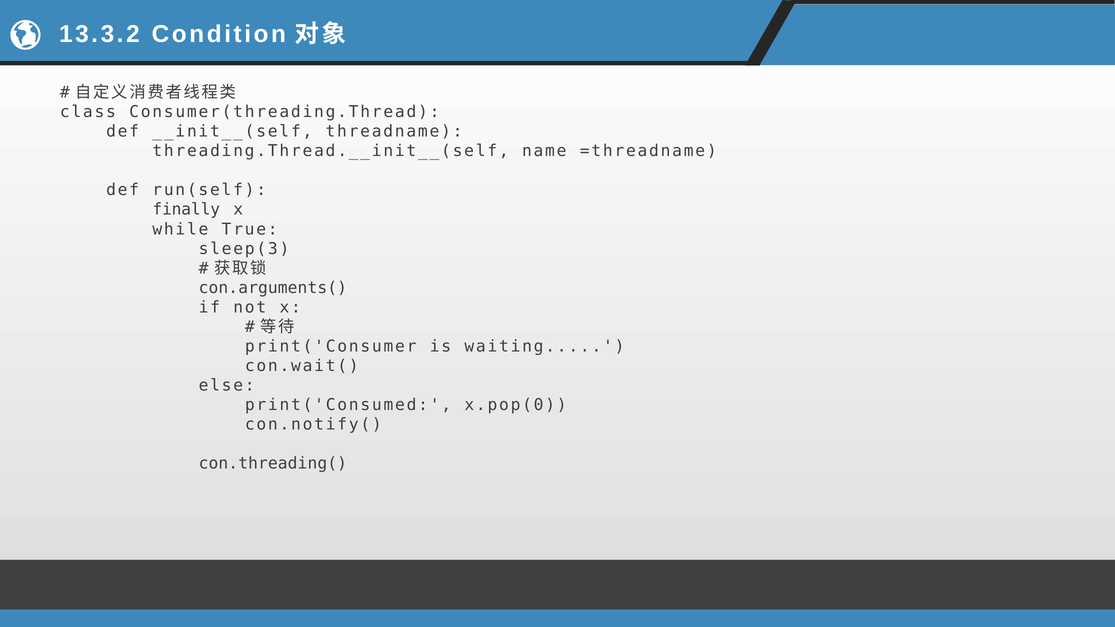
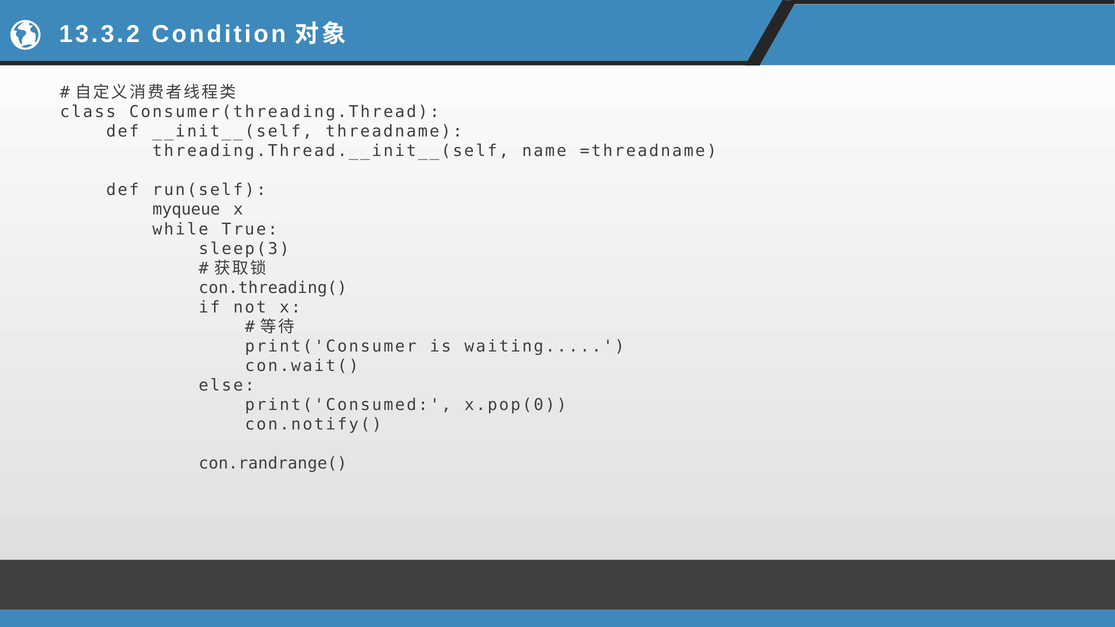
finally: finally -> myqueue
con.arguments(: con.arguments( -> con.threading(
con.threading(: con.threading( -> con.randrange(
